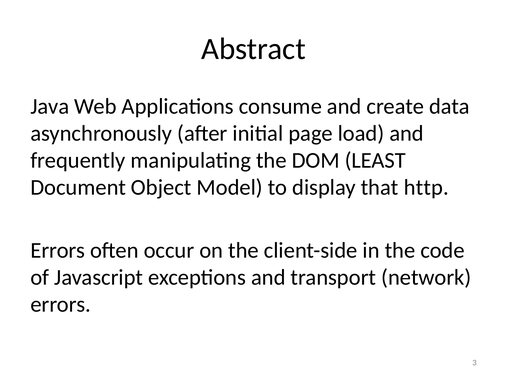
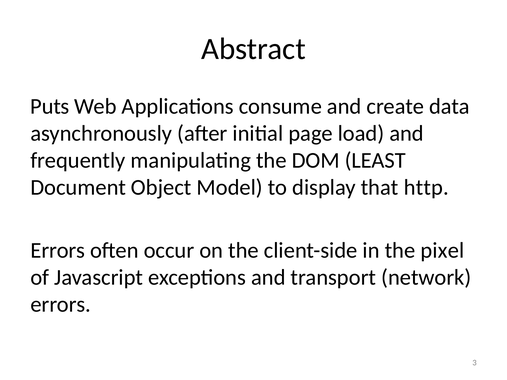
Java: Java -> Puts
code: code -> pixel
